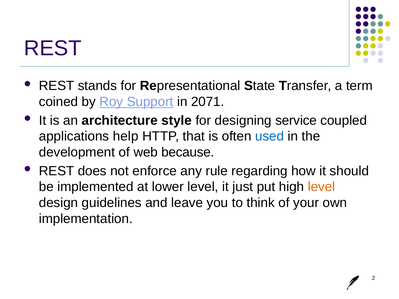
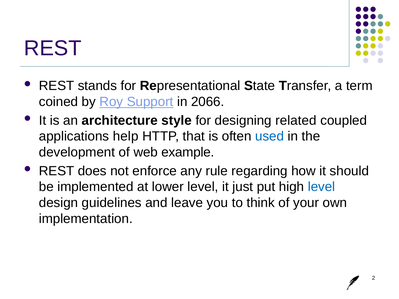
2071: 2071 -> 2066
service: service -> related
because: because -> example
level at (322, 187) colour: orange -> blue
